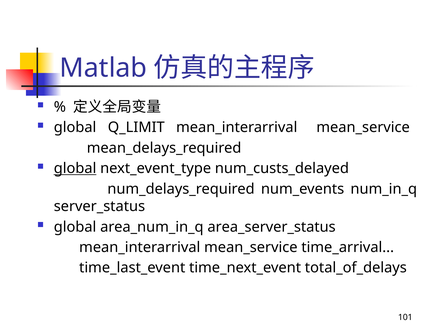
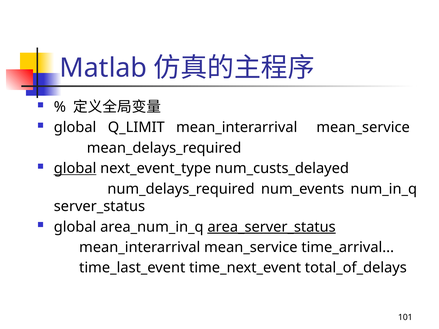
area_server_status underline: none -> present
